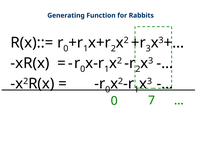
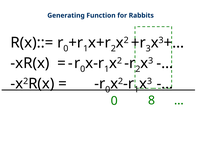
7: 7 -> 8
